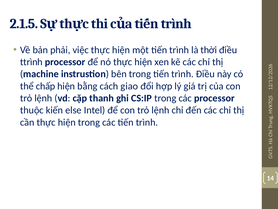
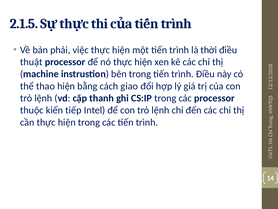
ttrình: ttrình -> thuật
chấp: chấp -> thao
else: else -> tiếp
